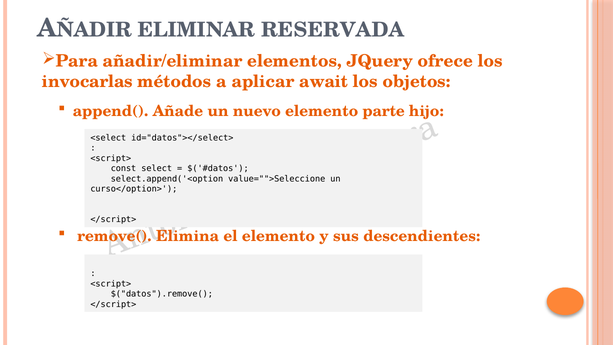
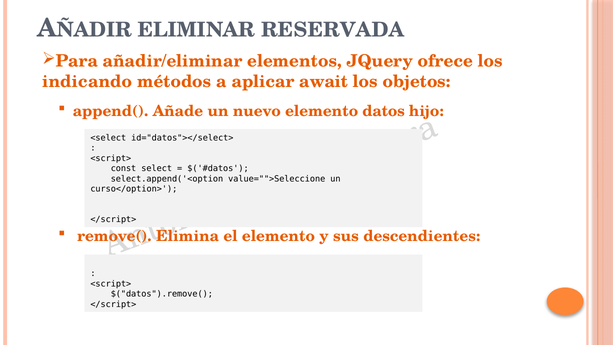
invocarlas: invocarlas -> indicando
parte: parte -> datos
